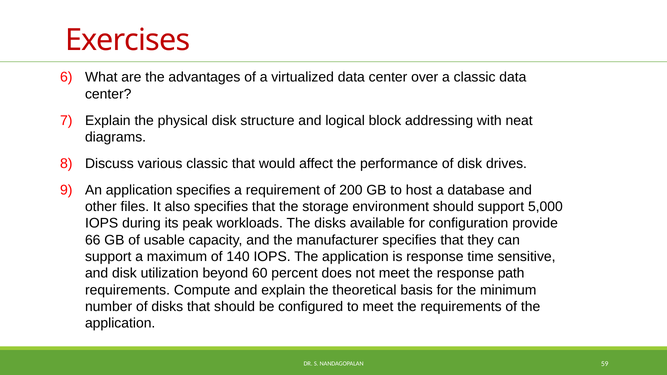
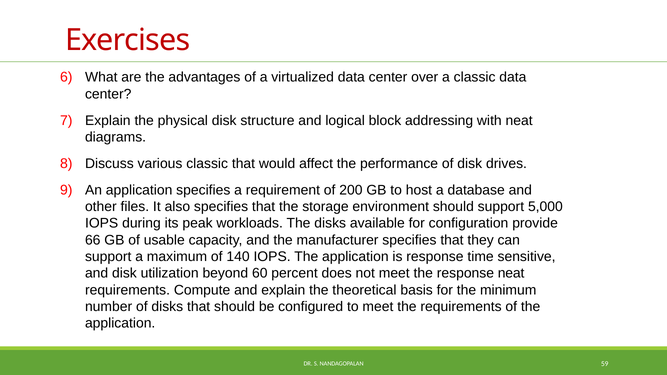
response path: path -> neat
